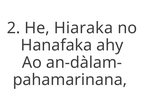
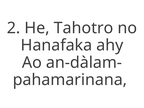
Hiaraka: Hiaraka -> Tahotro
